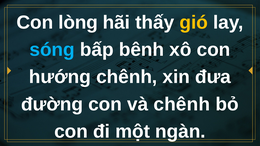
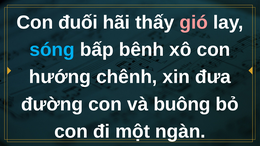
lòng: lòng -> đuối
gió colour: yellow -> pink
và chênh: chênh -> buông
